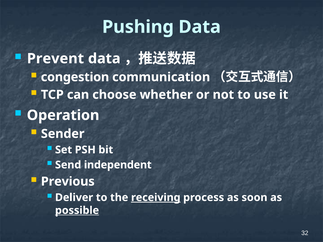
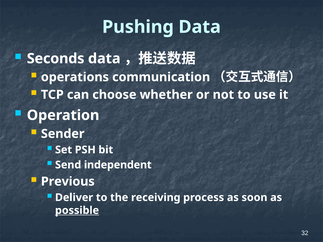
Prevent: Prevent -> Seconds
congestion: congestion -> operations
receiving underline: present -> none
